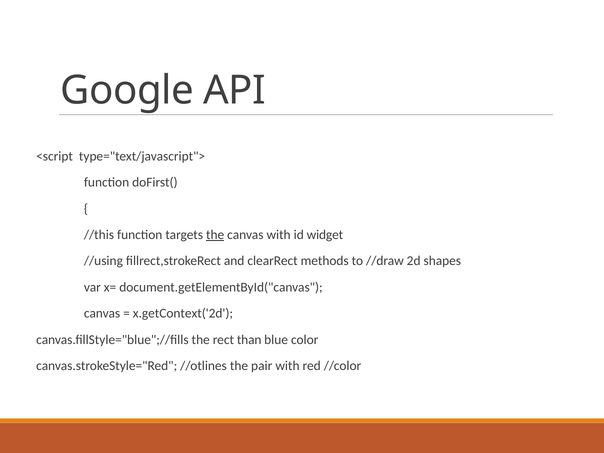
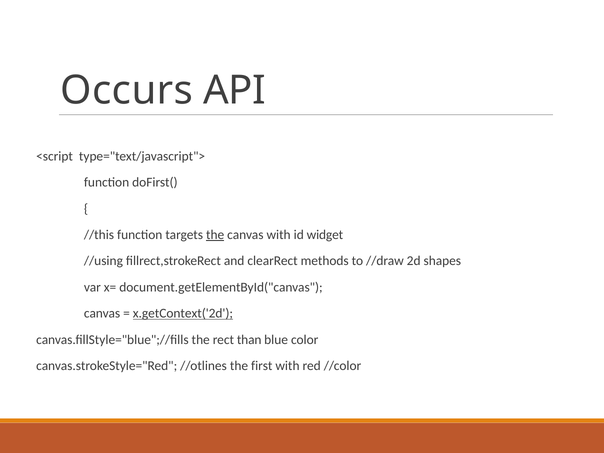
Google: Google -> Occurs
x.getContext('2d underline: none -> present
pair: pair -> first
